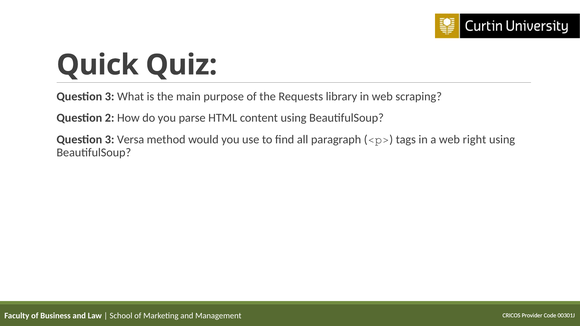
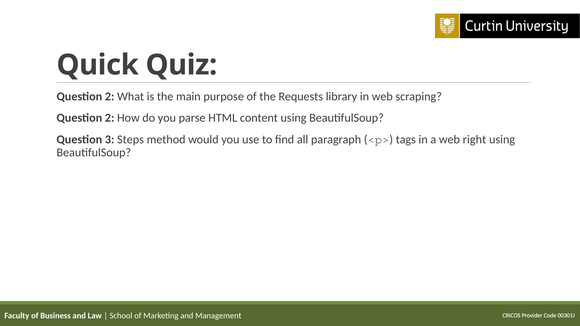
3 at (110, 96): 3 -> 2
Versa: Versa -> Steps
